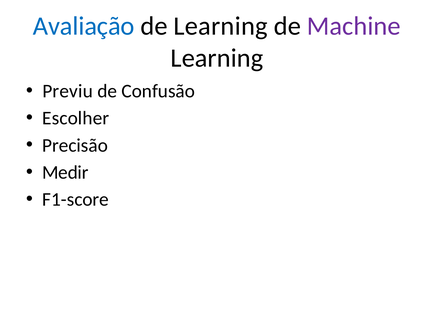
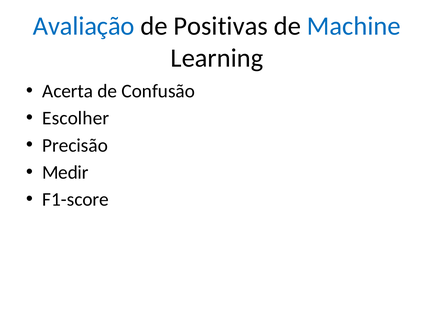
de Learning: Learning -> Positivas
Machine colour: purple -> blue
Previu: Previu -> Acerta
